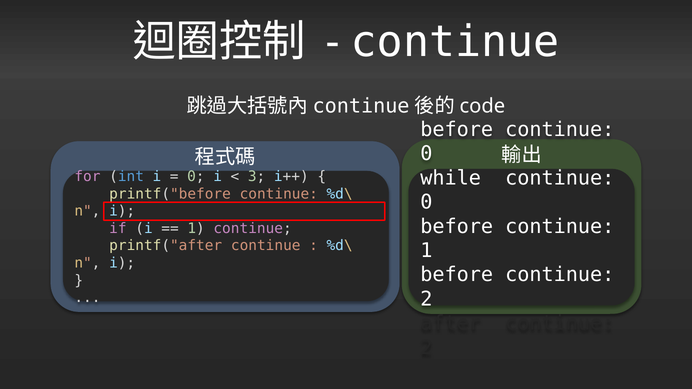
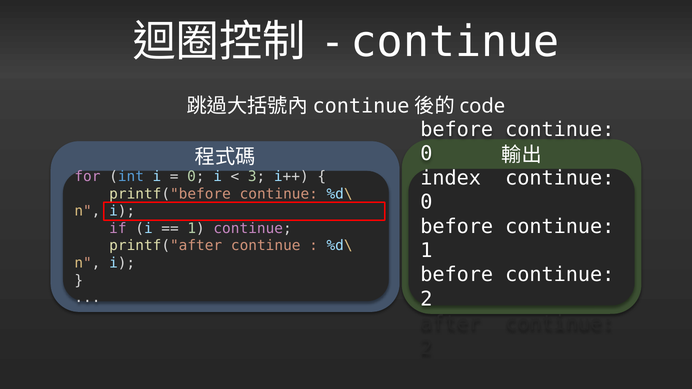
while: while -> index
